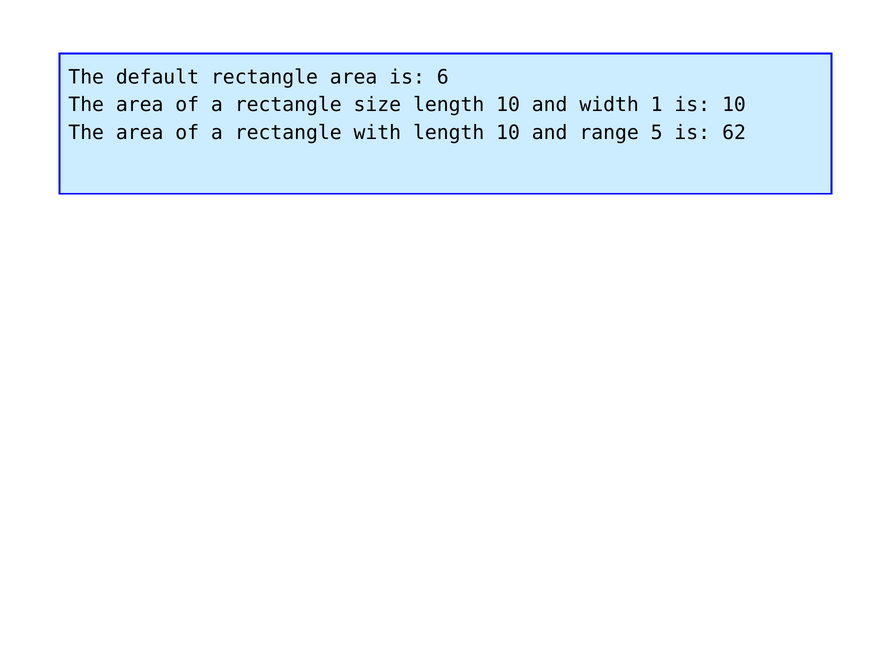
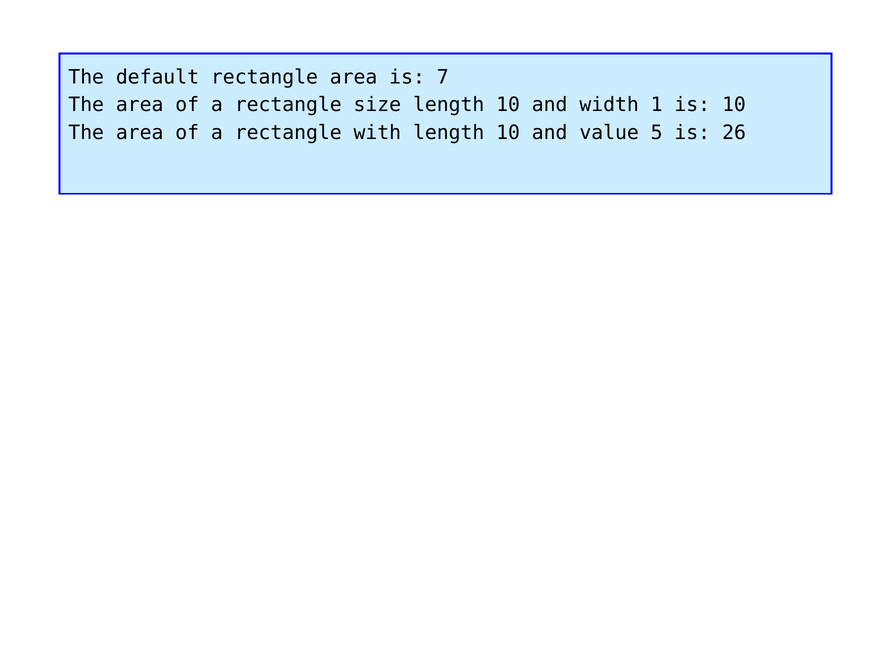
6: 6 -> 7
range: range -> value
62: 62 -> 26
